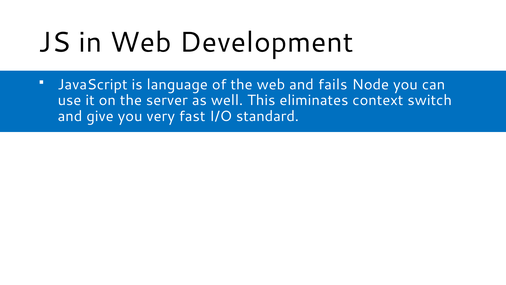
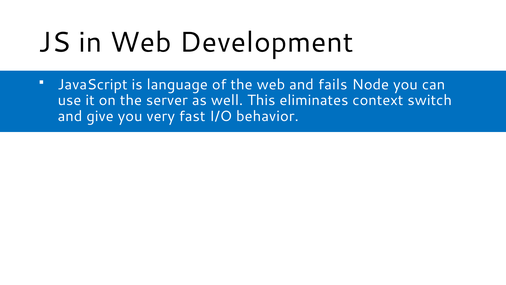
standard: standard -> behavior
